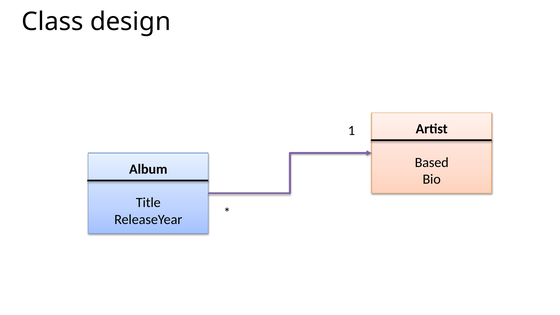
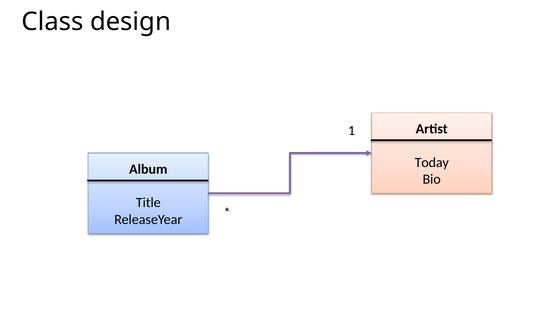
Based: Based -> Today
